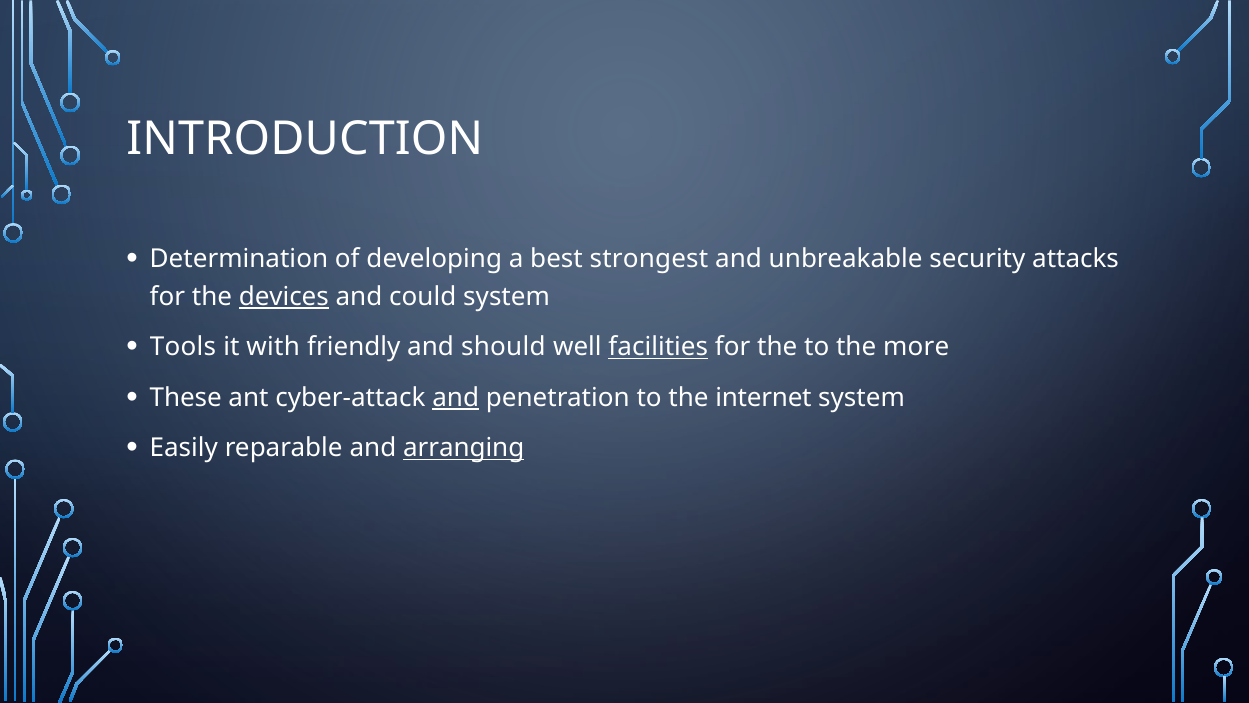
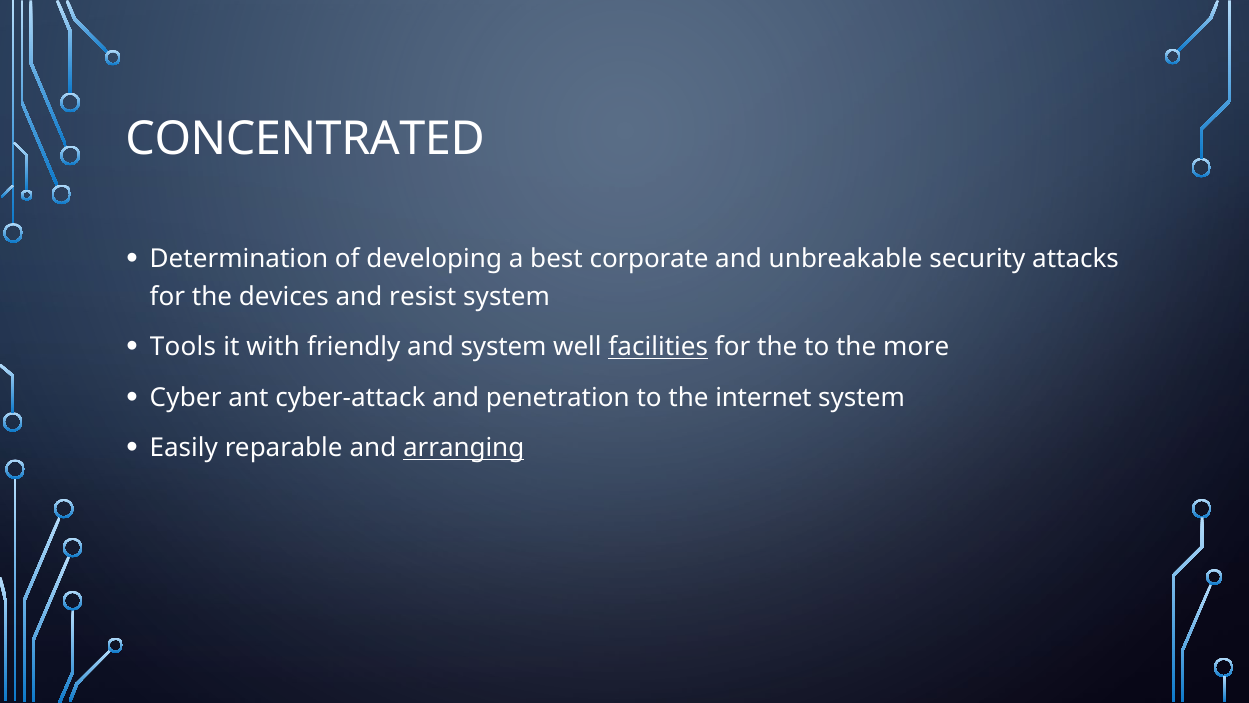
INTRODUCTION: INTRODUCTION -> CONCENTRATED
strongest: strongest -> corporate
devices underline: present -> none
could: could -> resist
and should: should -> system
These: These -> Cyber
and at (456, 397) underline: present -> none
